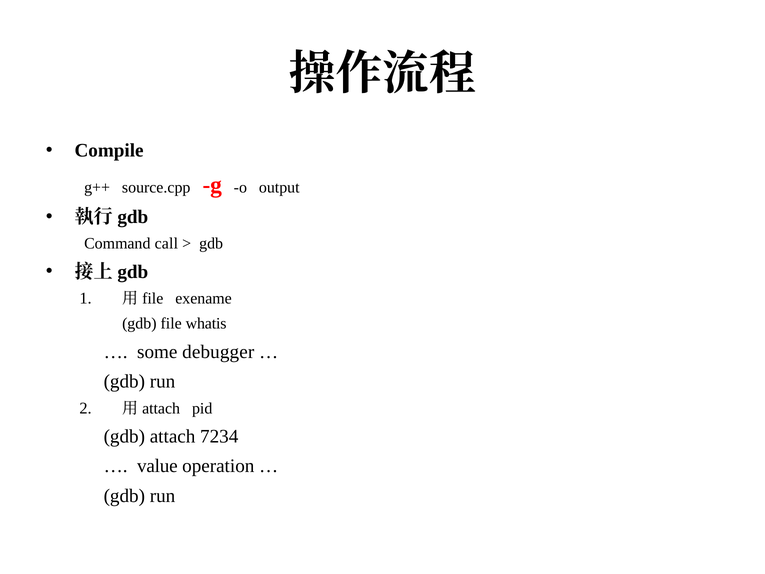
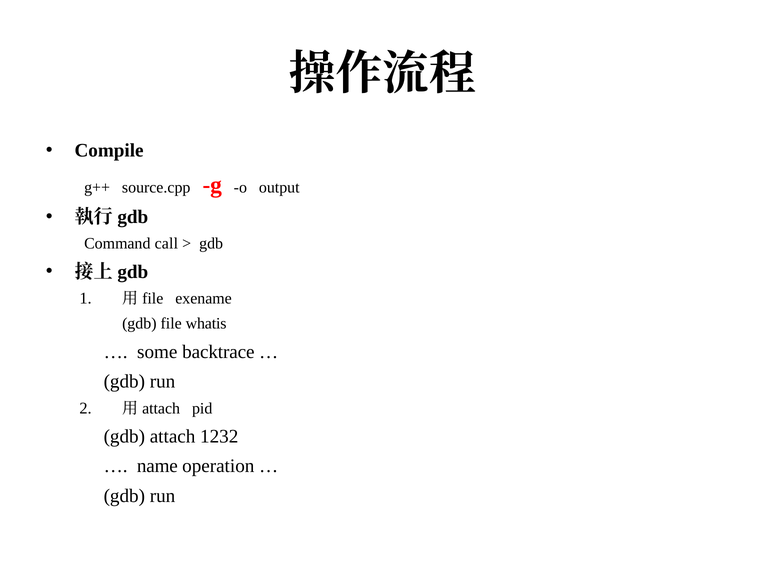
debugger: debugger -> backtrace
7234: 7234 -> 1232
value: value -> name
